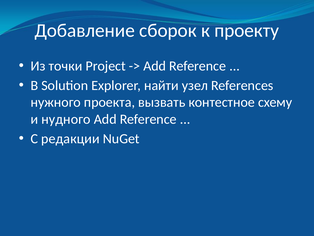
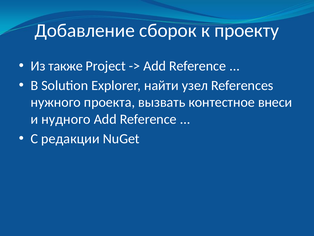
точки: точки -> также
схему: схему -> внеси
